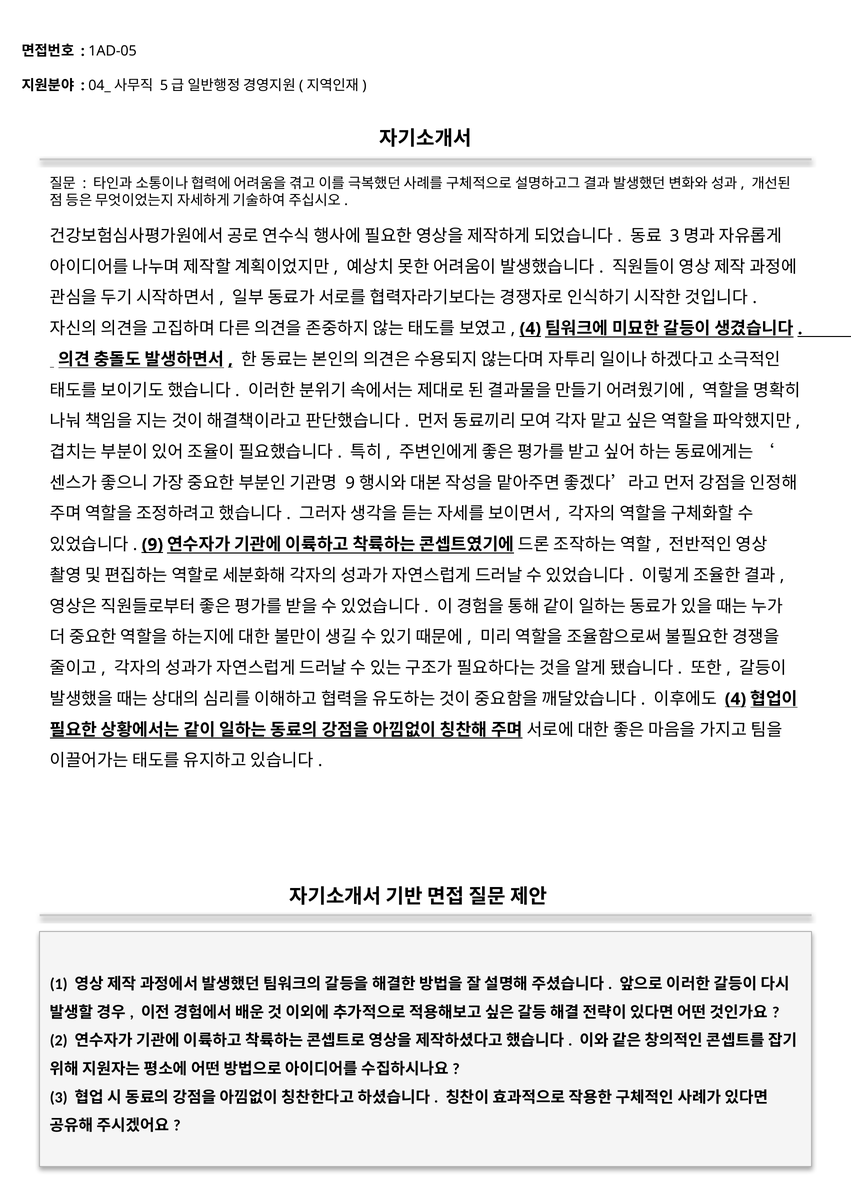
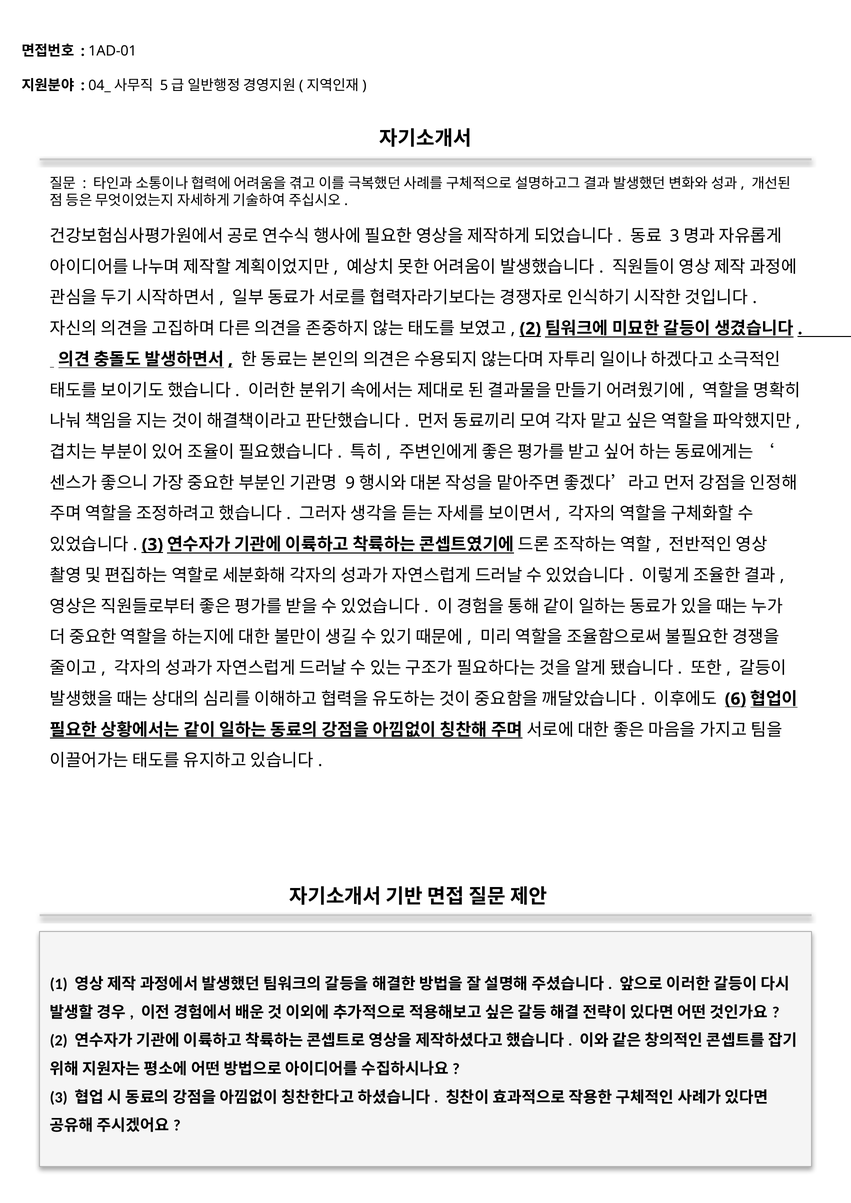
1AD-05: 1AD-05 -> 1AD-01
4 at (530, 329): 4 -> 2
9 at (152, 545): 9 -> 3
4 at (735, 699): 4 -> 6
